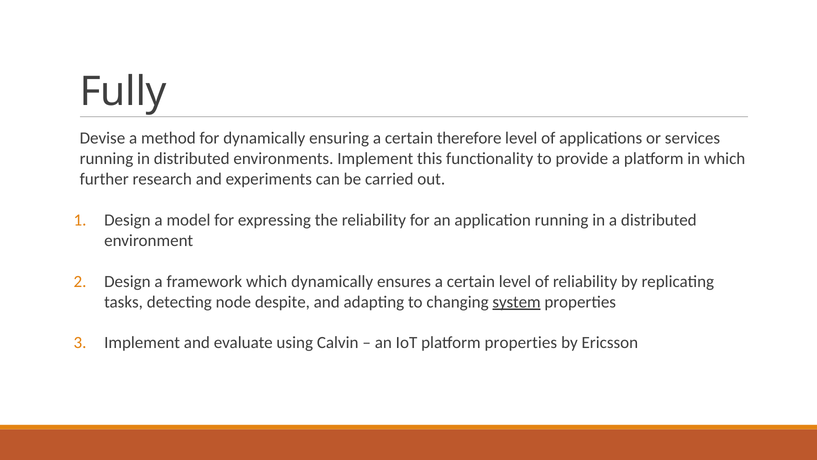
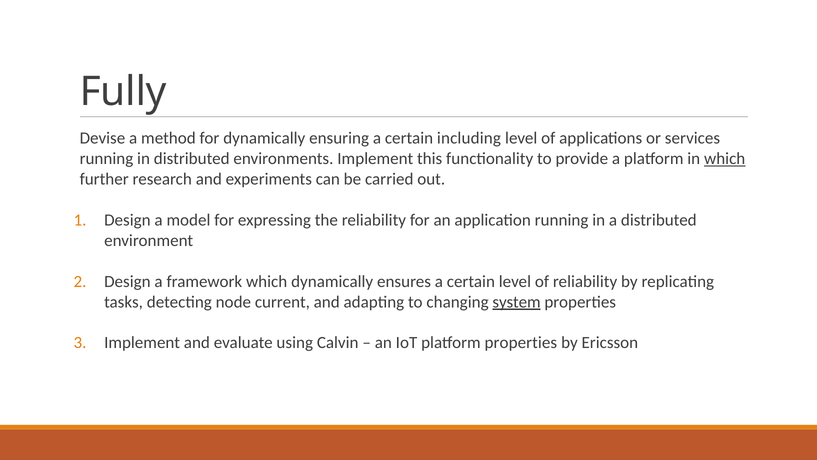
therefore: therefore -> including
which at (725, 159) underline: none -> present
despite: despite -> current
